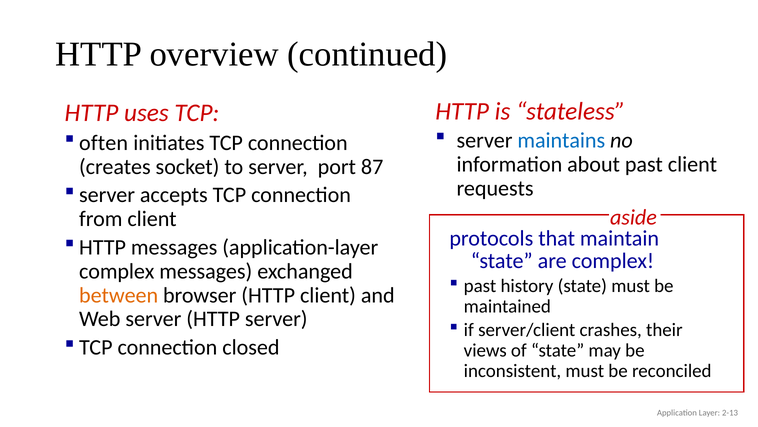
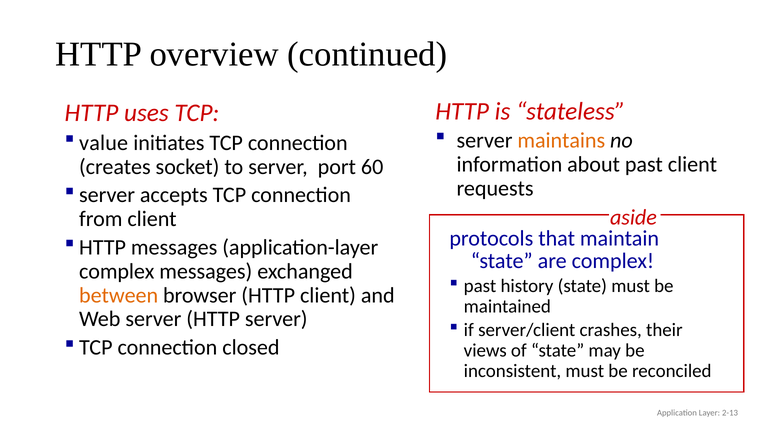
maintains colour: blue -> orange
often: often -> value
87: 87 -> 60
